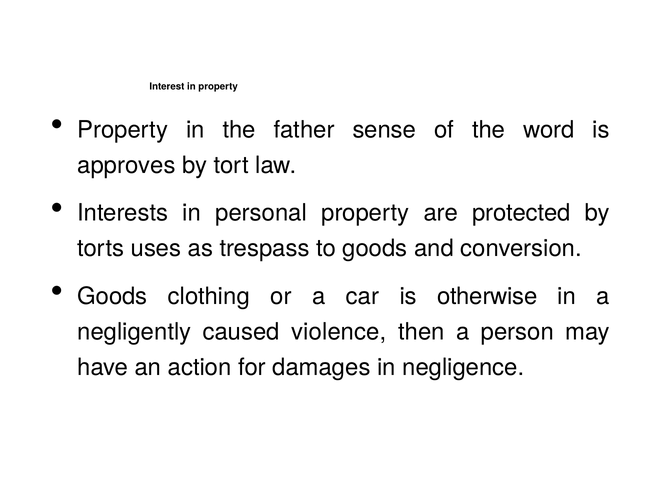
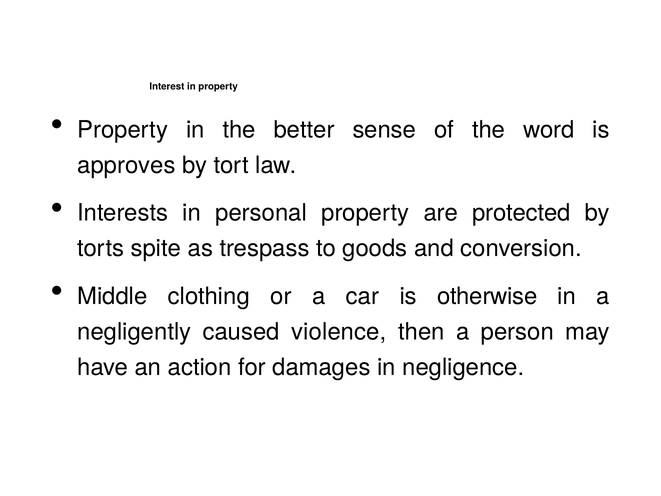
father: father -> better
uses: uses -> spite
Goods at (112, 296): Goods -> Middle
